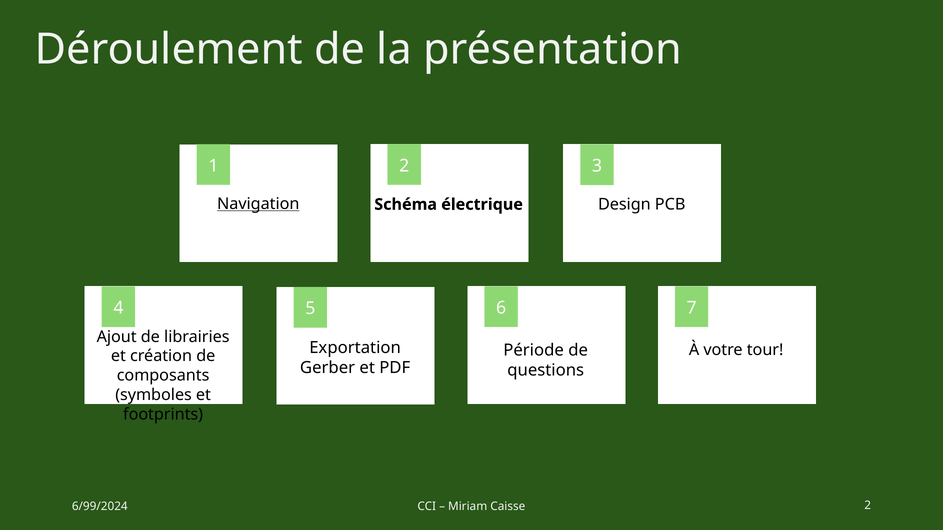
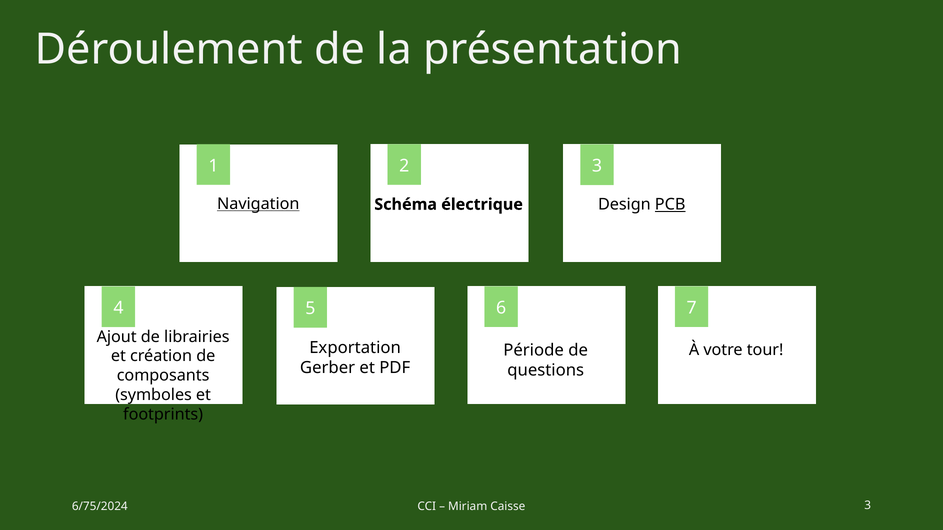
PCB underline: none -> present
6/99/2024: 6/99/2024 -> 6/75/2024
Caisse 2: 2 -> 3
